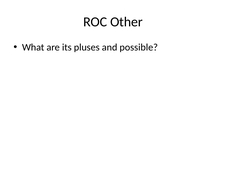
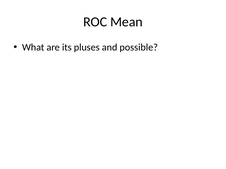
Other: Other -> Mean
